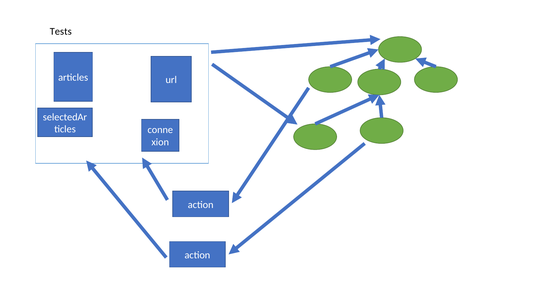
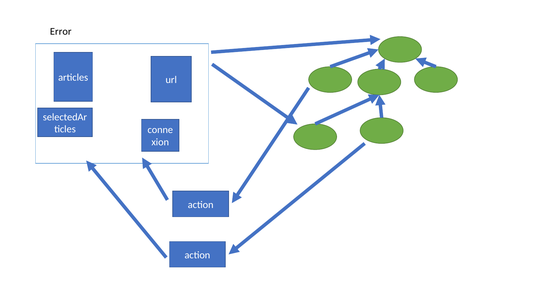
Tests: Tests -> Error
